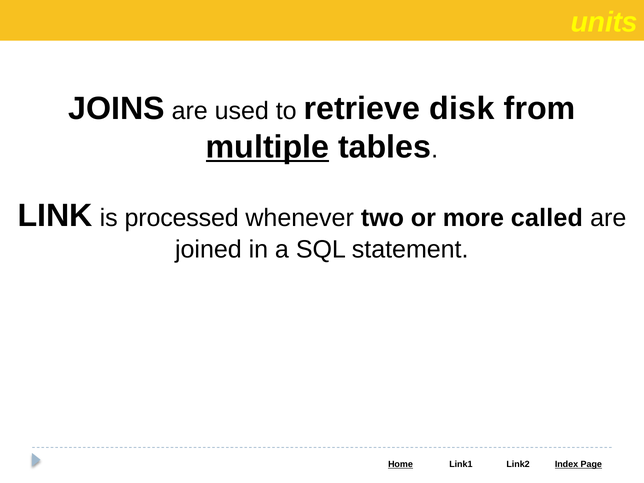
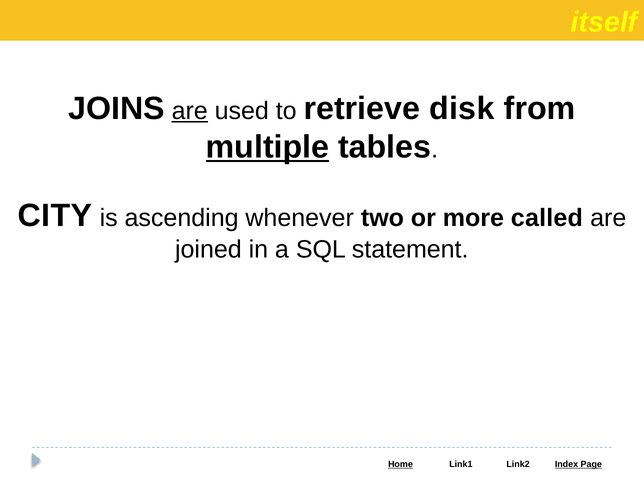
units: units -> itself
are at (190, 111) underline: none -> present
LINK: LINK -> CITY
processed: processed -> ascending
